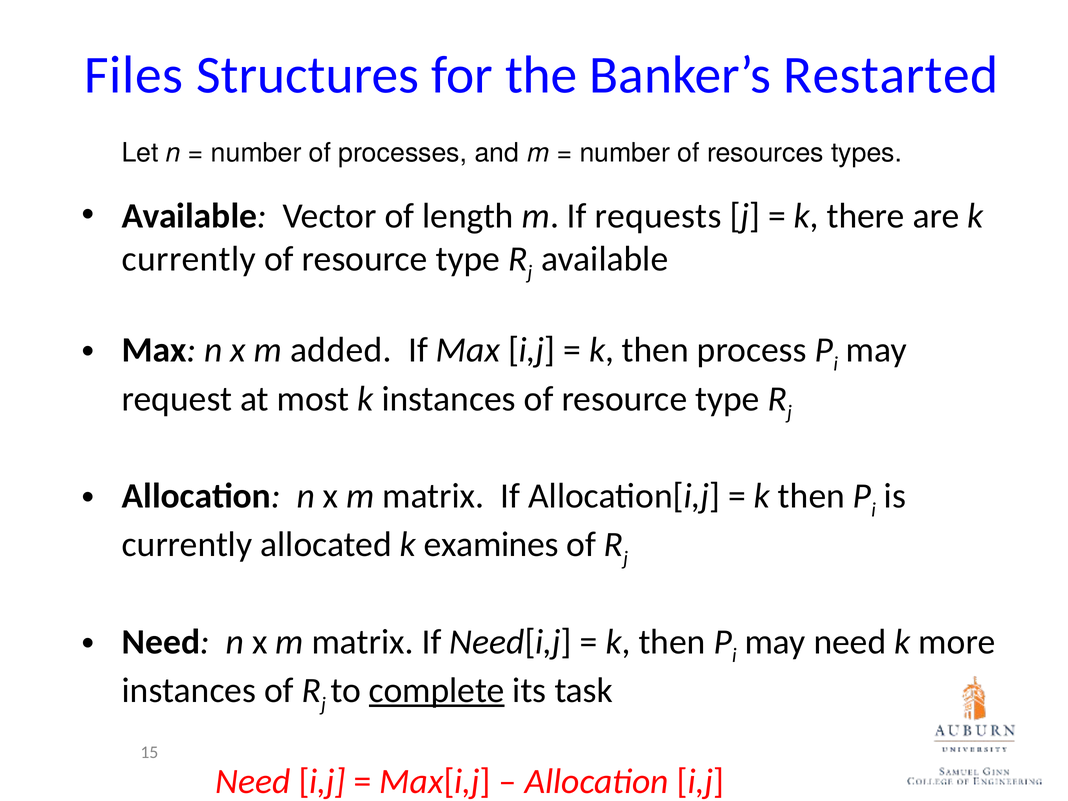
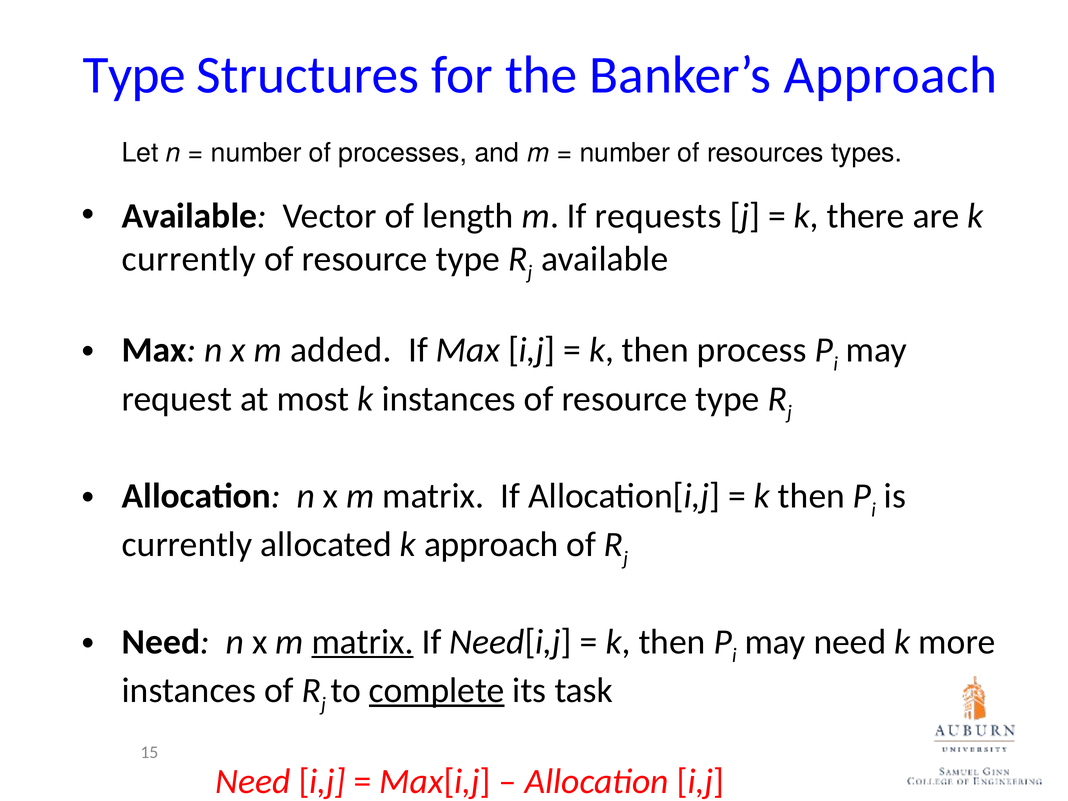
Files at (134, 75): Files -> Type
Banker’s Restarted: Restarted -> Approach
k examines: examines -> approach
matrix at (363, 642) underline: none -> present
